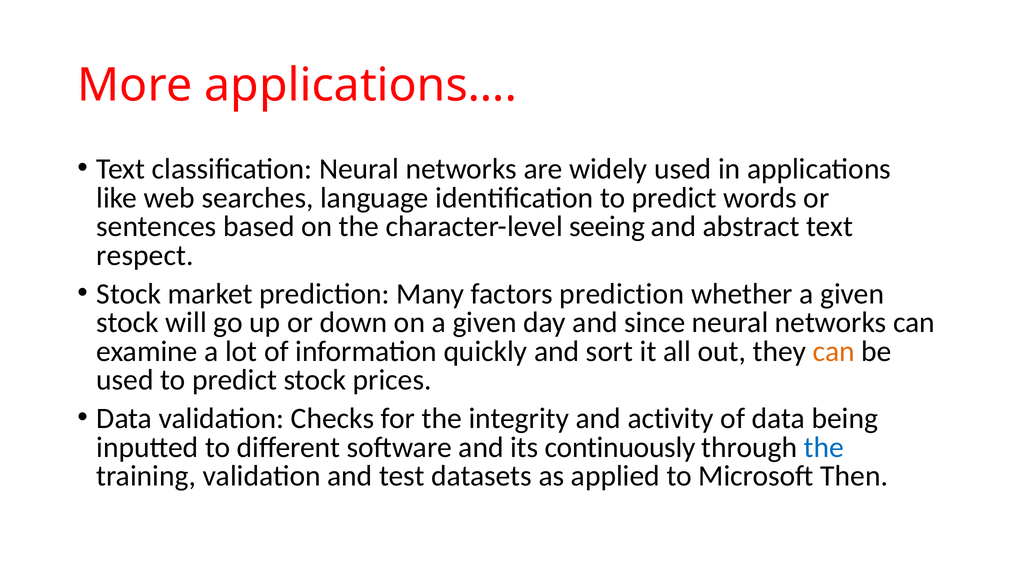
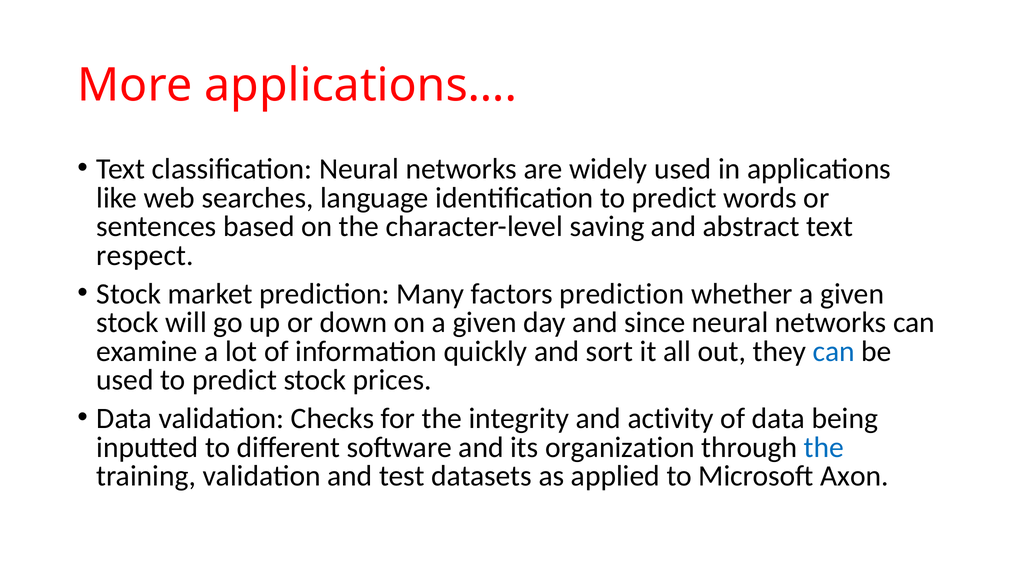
seeing: seeing -> saving
can at (834, 351) colour: orange -> blue
continuously: continuously -> organization
Then: Then -> Axon
